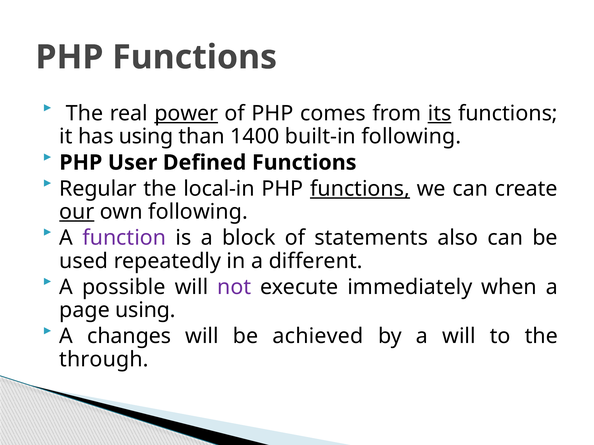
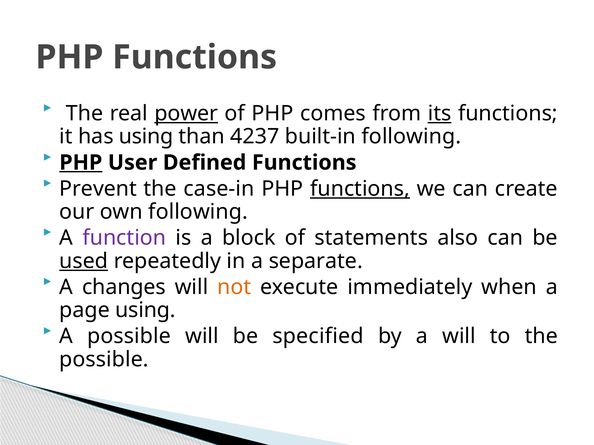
1400: 1400 -> 4237
PHP at (81, 163) underline: none -> present
Regular: Regular -> Prevent
local-in: local-in -> case-in
our underline: present -> none
used underline: none -> present
different: different -> separate
possible: possible -> changes
not colour: purple -> orange
A changes: changes -> possible
achieved: achieved -> specified
through at (104, 360): through -> possible
